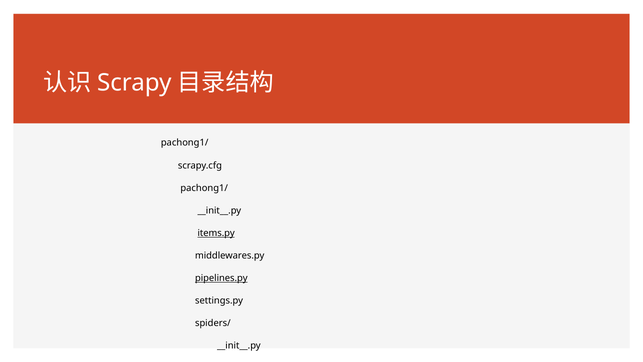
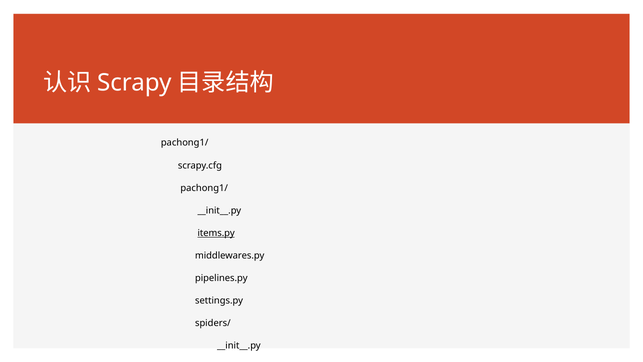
pipelines.py underline: present -> none
